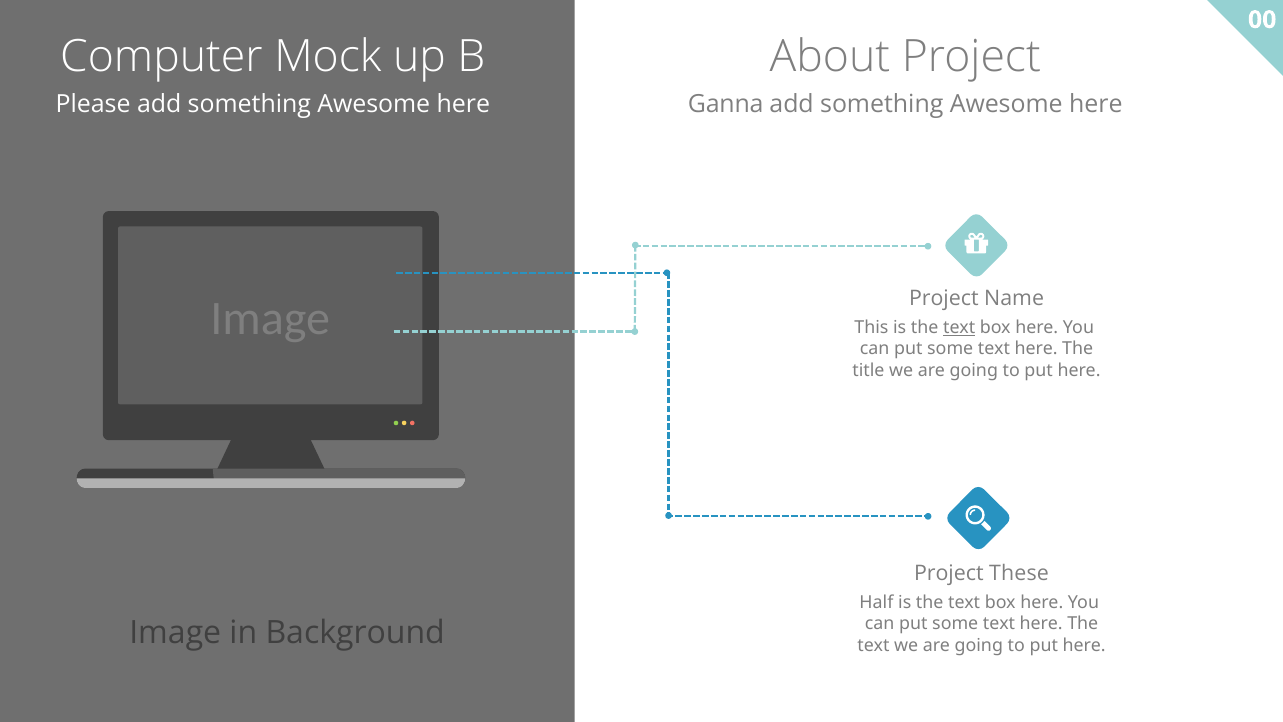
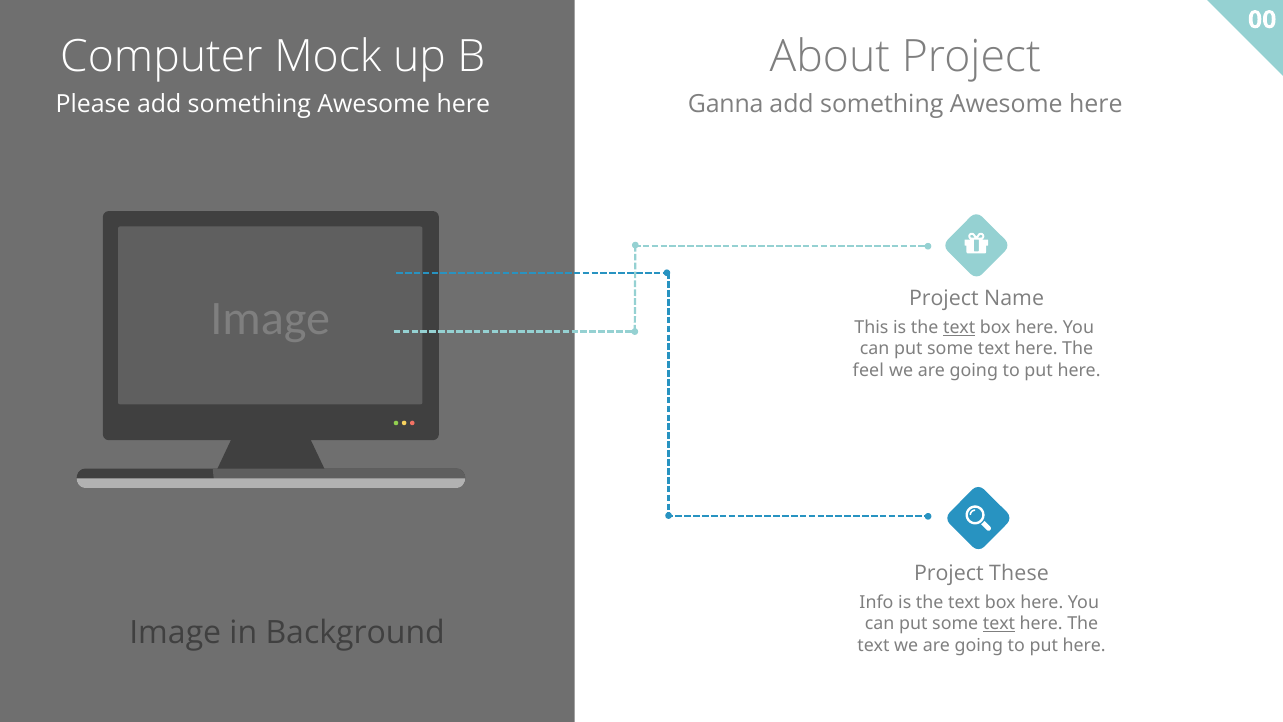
title: title -> feel
Half: Half -> Info
text at (999, 624) underline: none -> present
